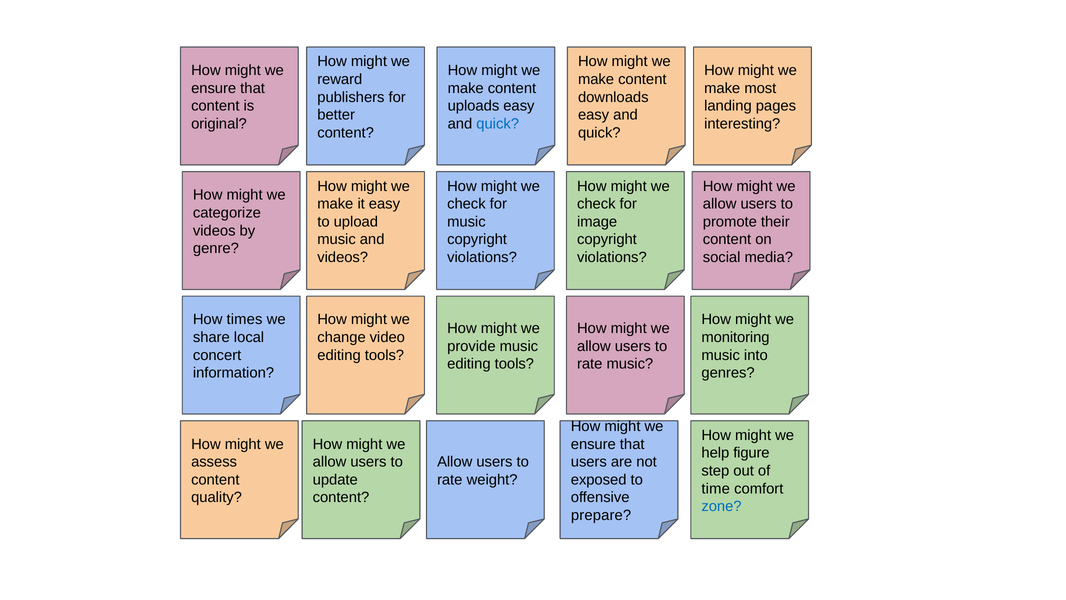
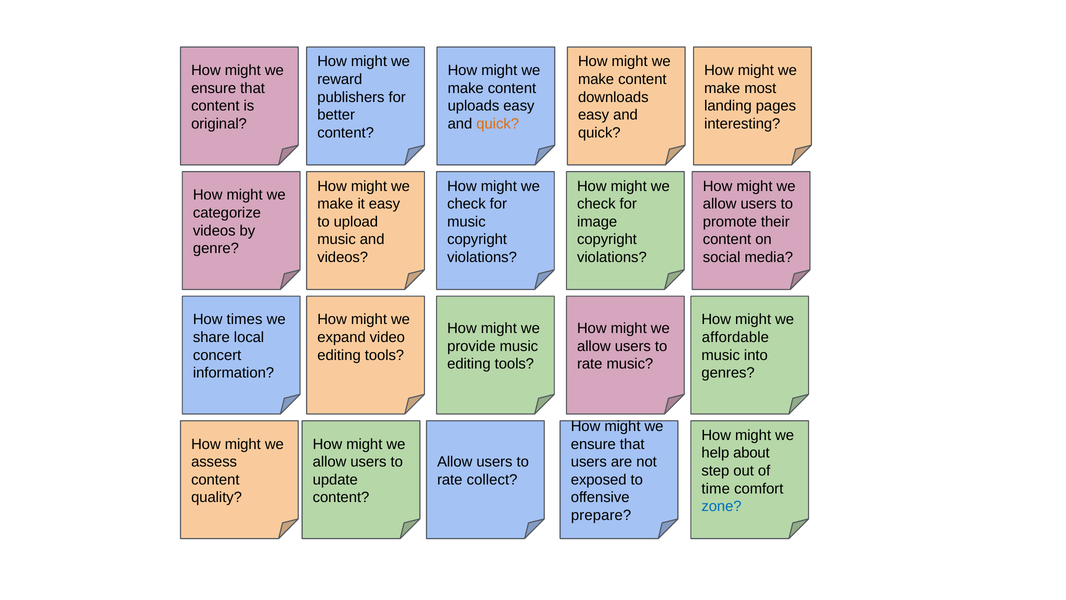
quick at (498, 124) colour: blue -> orange
change: change -> expand
monitoring: monitoring -> affordable
figure: figure -> about
weight: weight -> collect
